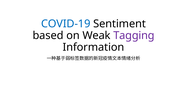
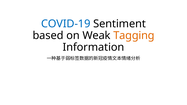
Tagging colour: purple -> orange
